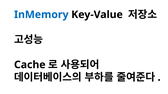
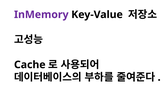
InMemory colour: blue -> purple
